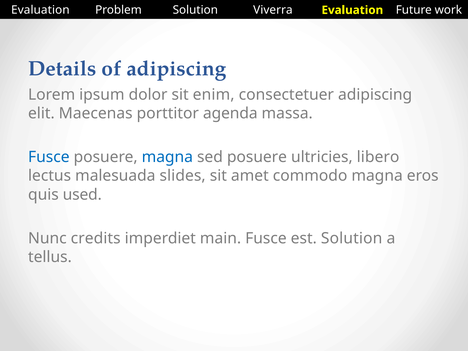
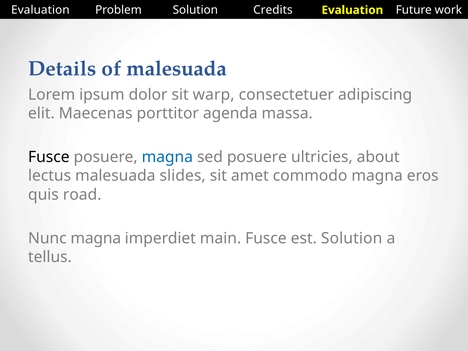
Viverra: Viverra -> Credits
of adipiscing: adipiscing -> malesuada
enim: enim -> warp
Fusce at (49, 157) colour: blue -> black
libero: libero -> about
used: used -> road
Nunc credits: credits -> magna
